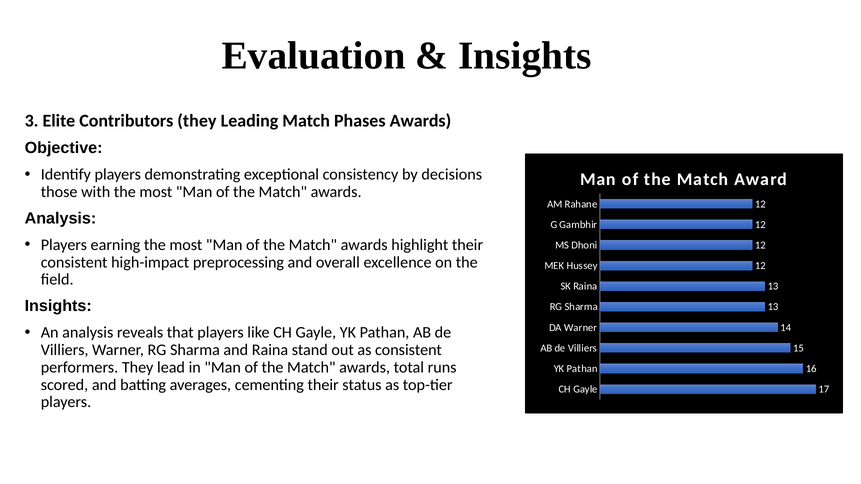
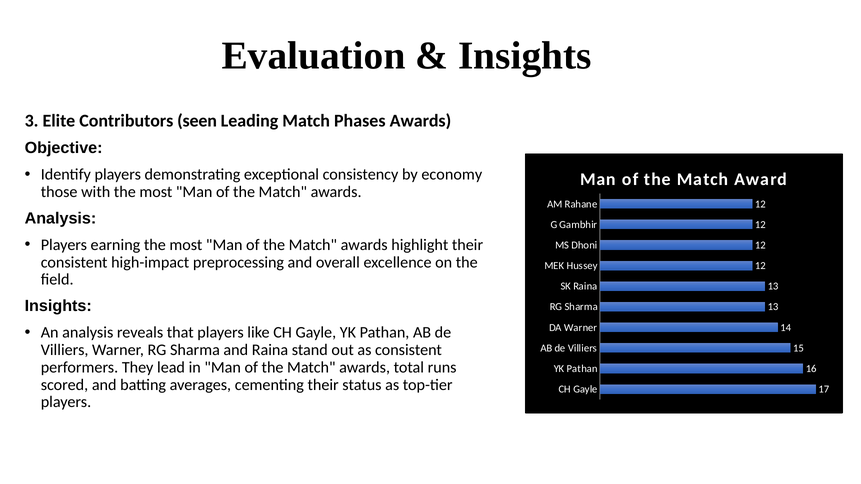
Contributors they: they -> seen
decisions: decisions -> economy
